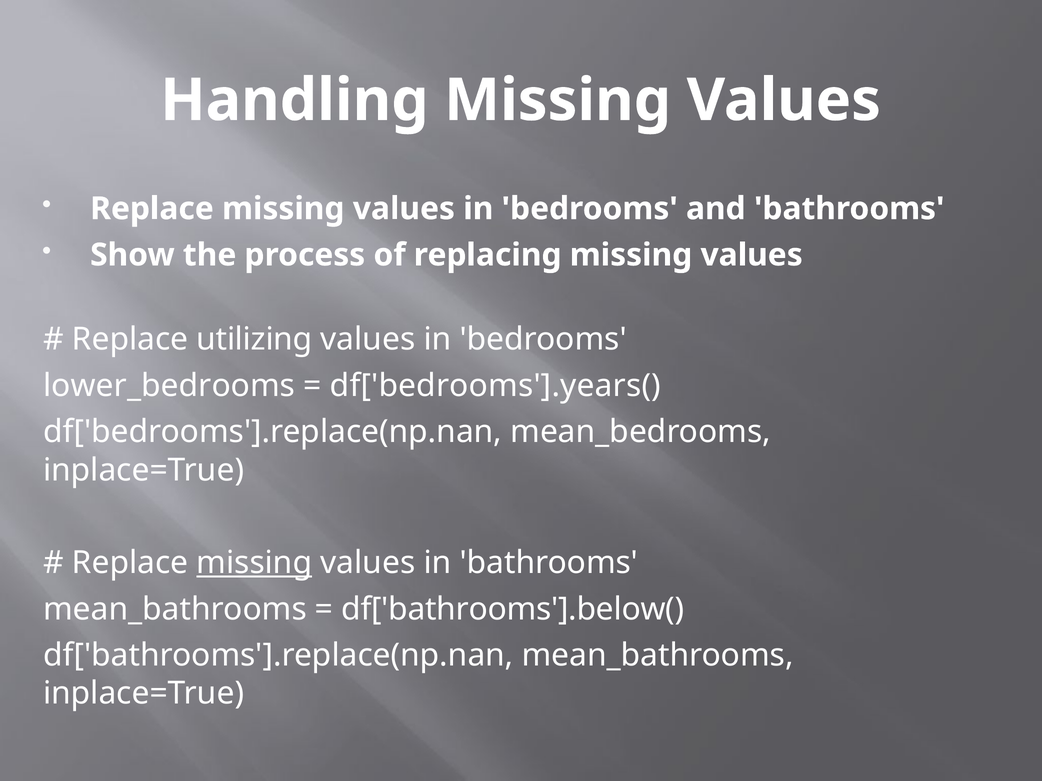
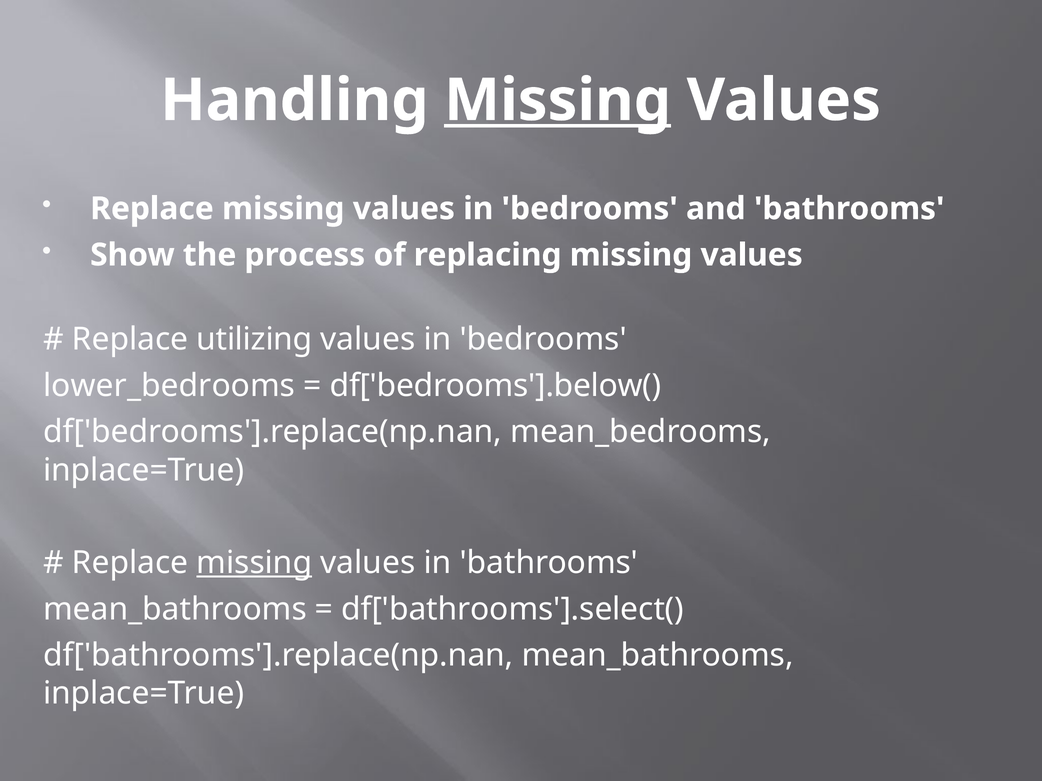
Missing at (558, 101) underline: none -> present
df['bedrooms'].years(: df['bedrooms'].years( -> df['bedrooms'].below(
df['bathrooms'].below(: df['bathrooms'].below( -> df['bathrooms'].select(
